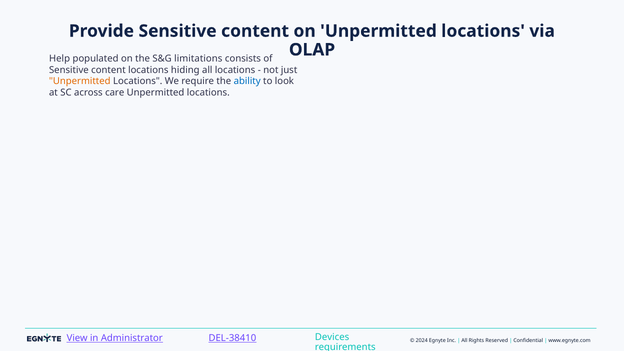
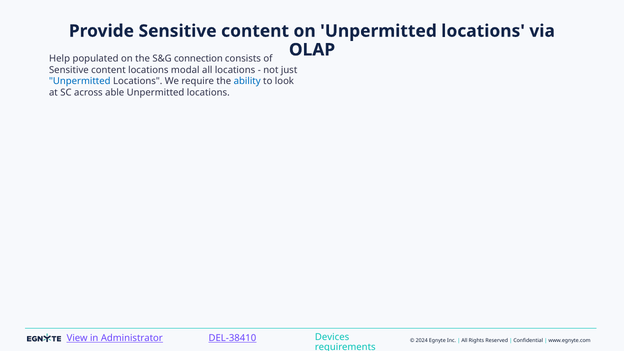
limitations: limitations -> connection
hiding: hiding -> modal
Unpermitted at (80, 81) colour: orange -> blue
care: care -> able
